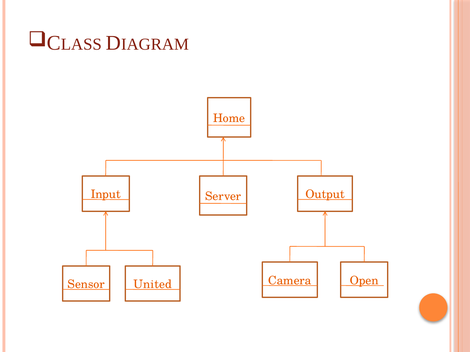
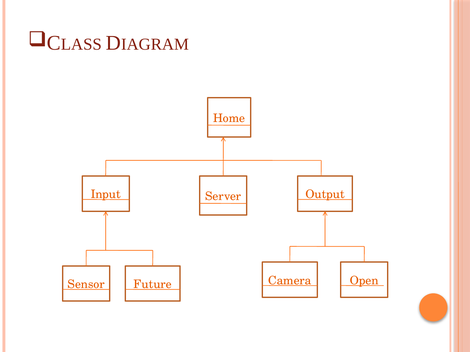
United: United -> Future
